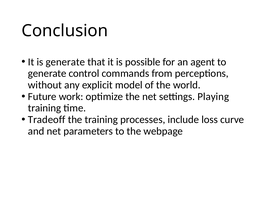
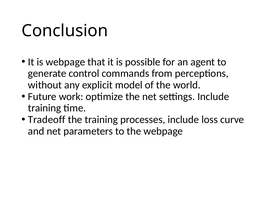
is generate: generate -> webpage
settings Playing: Playing -> Include
